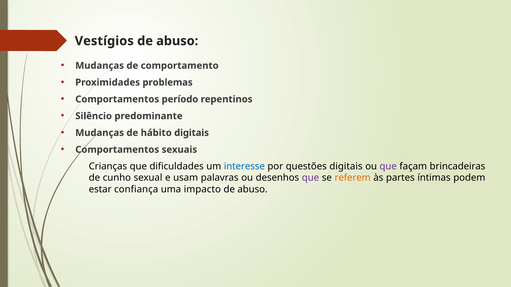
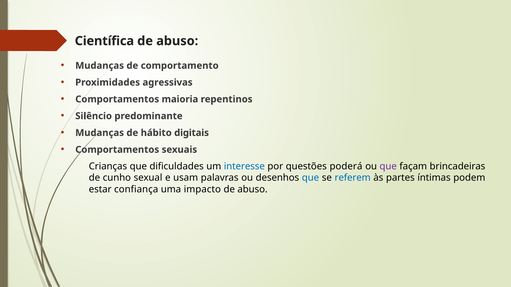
Vestígios: Vestígios -> Científica
problemas: problemas -> agressivas
período: período -> maioria
questões digitais: digitais -> poderá
que at (311, 178) colour: purple -> blue
referem colour: orange -> blue
